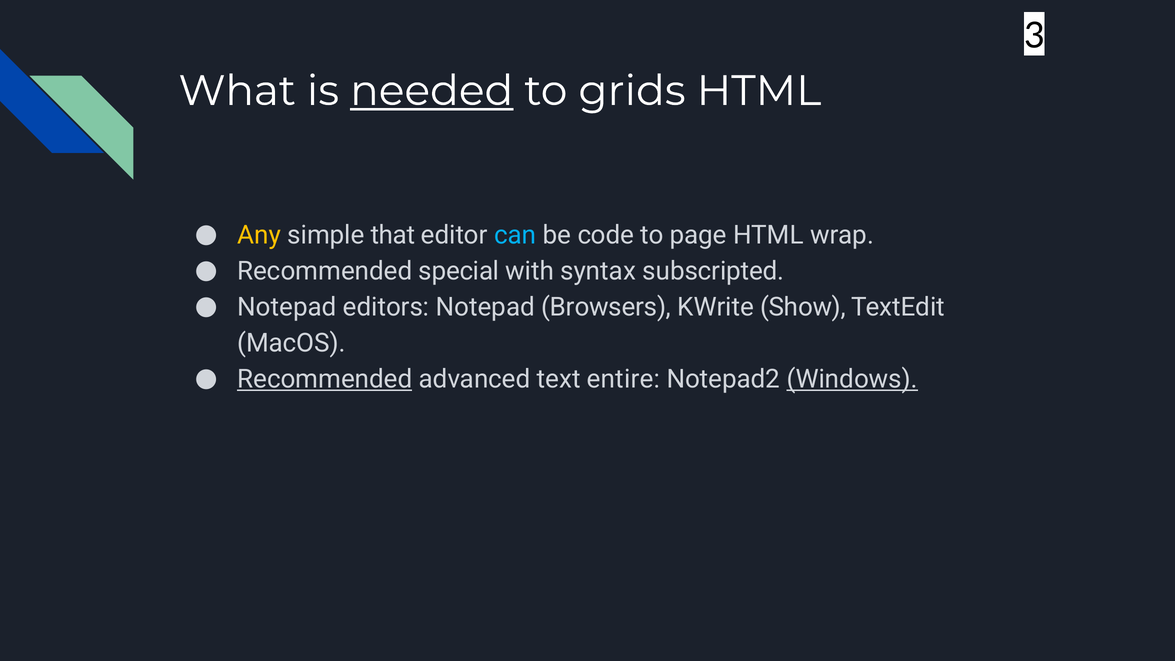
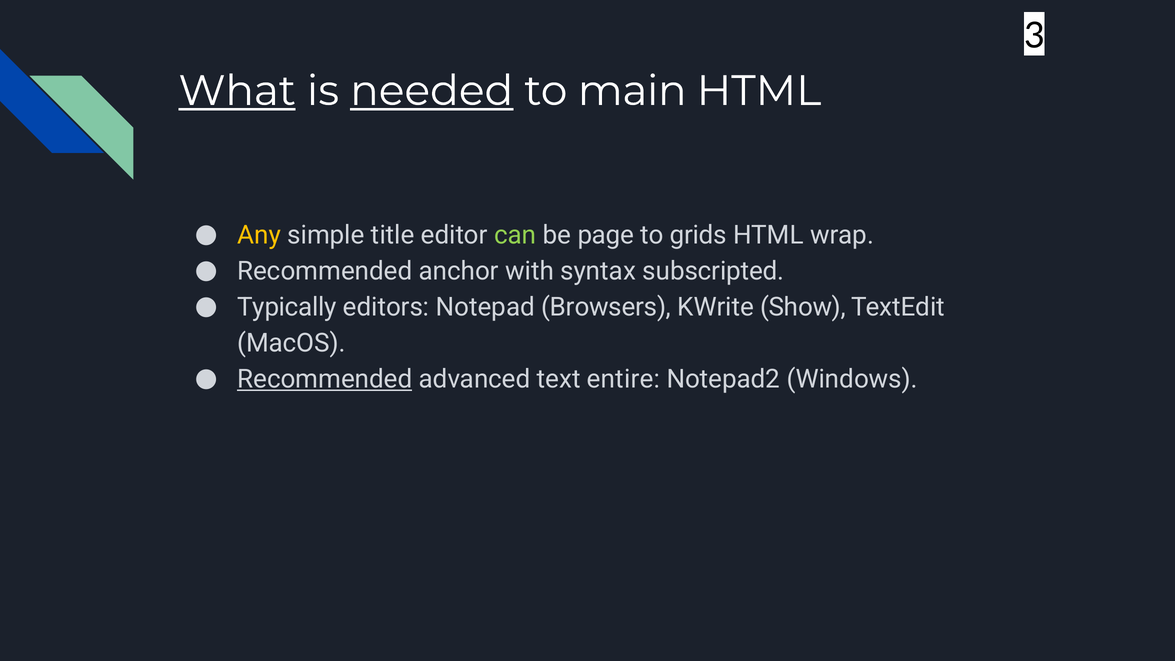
What underline: none -> present
grids: grids -> main
that: that -> title
can colour: light blue -> light green
code: code -> page
page: page -> grids
special: special -> anchor
Notepad at (287, 307): Notepad -> Typically
Windows underline: present -> none
